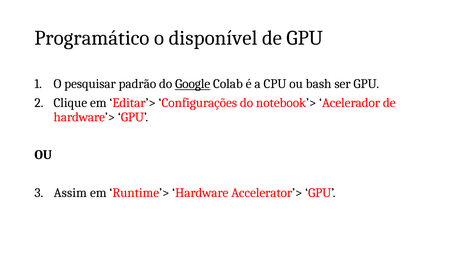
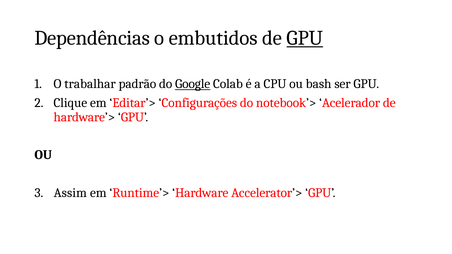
Programático: Programático -> Dependências
disponível: disponível -> embutidos
GPU at (305, 38) underline: none -> present
pesquisar: pesquisar -> trabalhar
